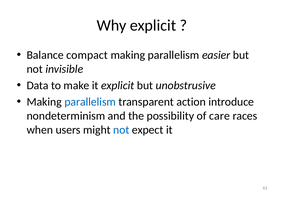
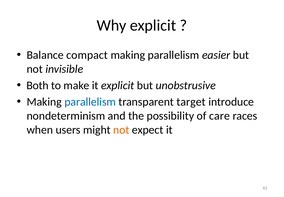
Data: Data -> Both
action: action -> target
not at (121, 130) colour: blue -> orange
